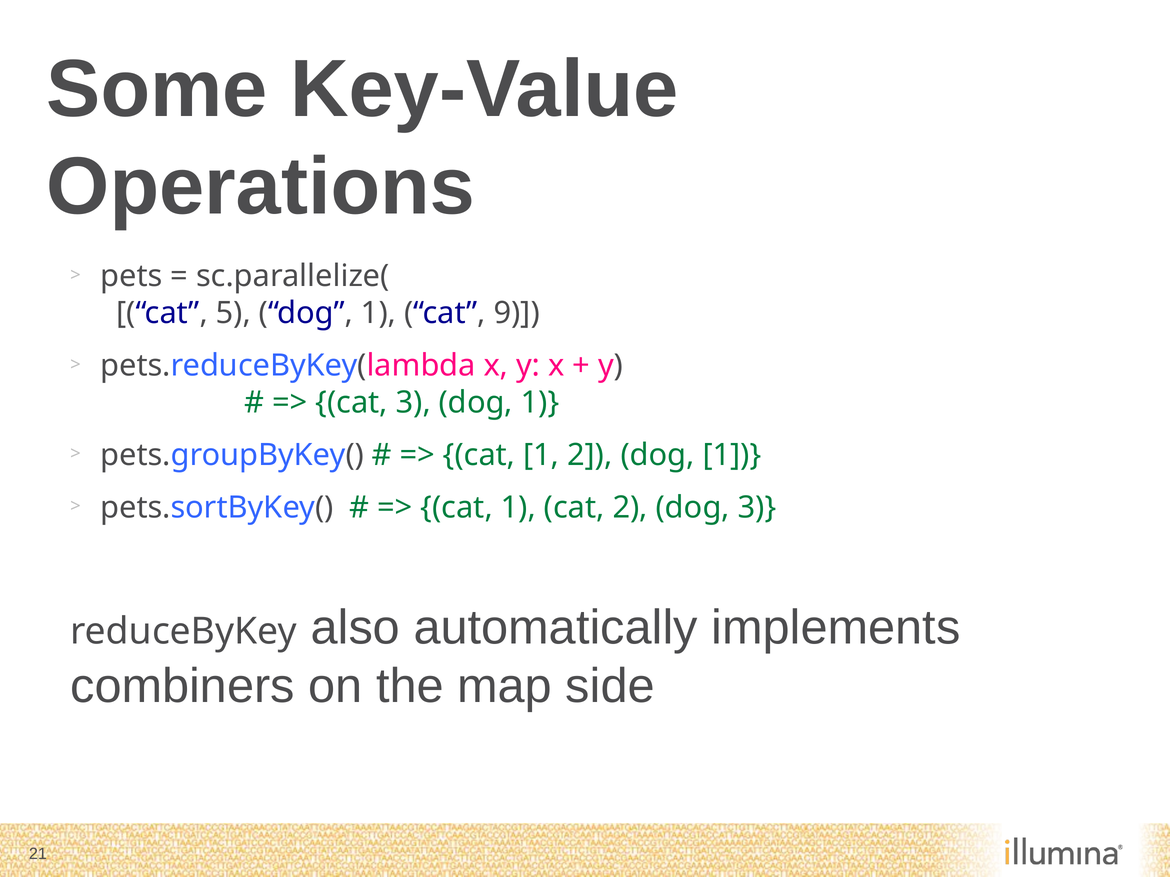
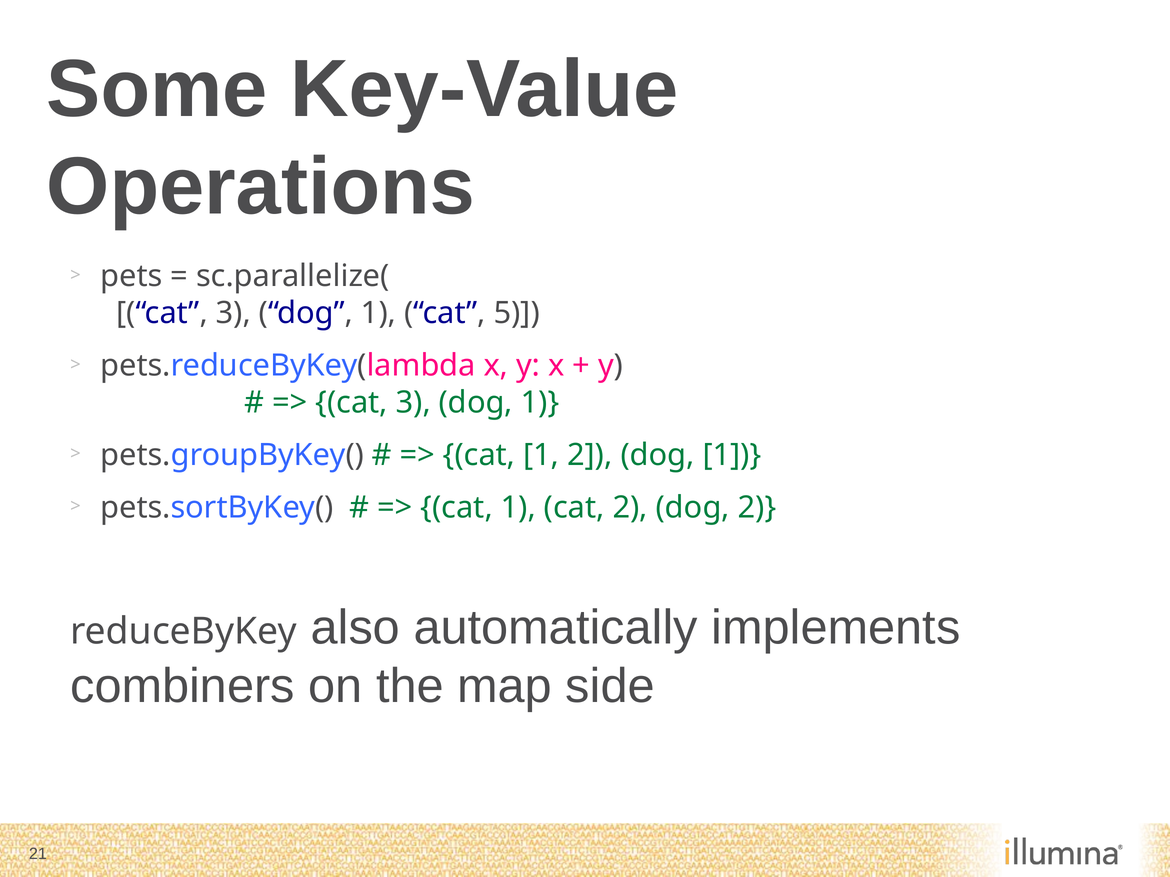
5 at (233, 313): 5 -> 3
9: 9 -> 5
dog 3: 3 -> 2
